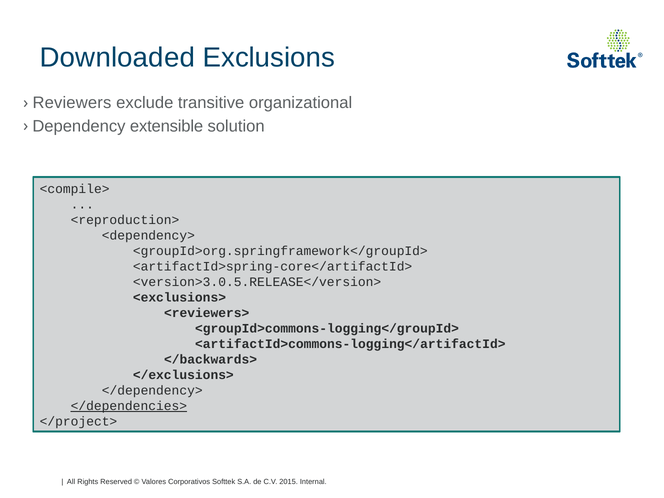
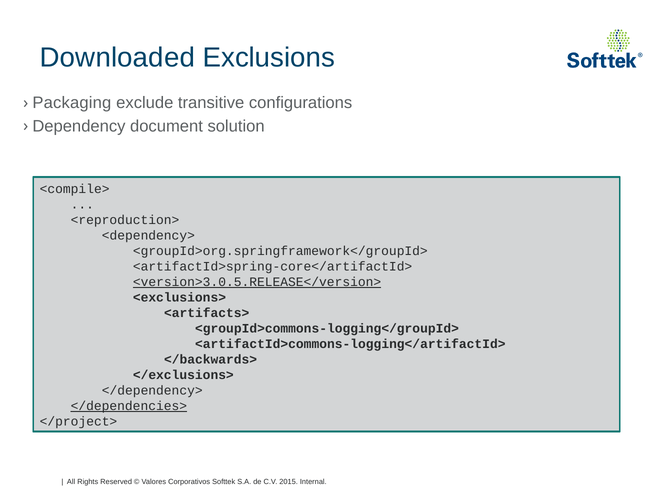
Reviewers: Reviewers -> Packaging
organizational: organizational -> configurations
extensible: extensible -> document
<version>3.0.5.RELEASE</version> underline: none -> present
<reviewers>: <reviewers> -> <artifacts>
